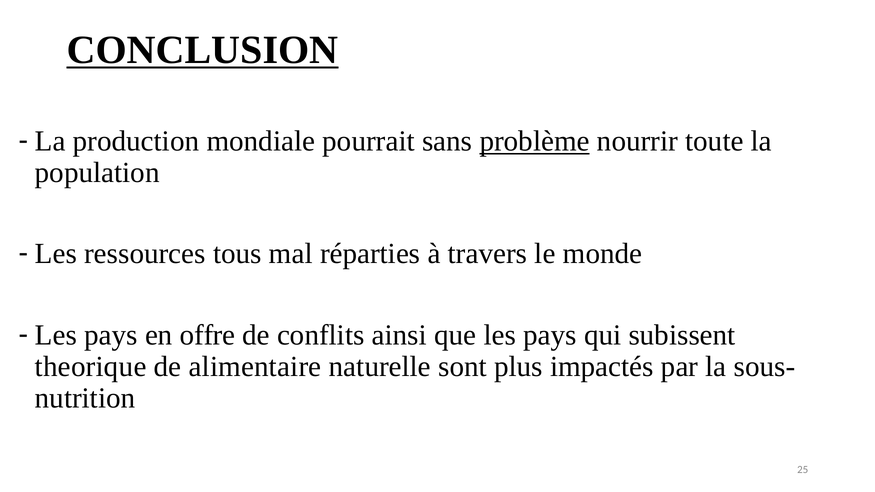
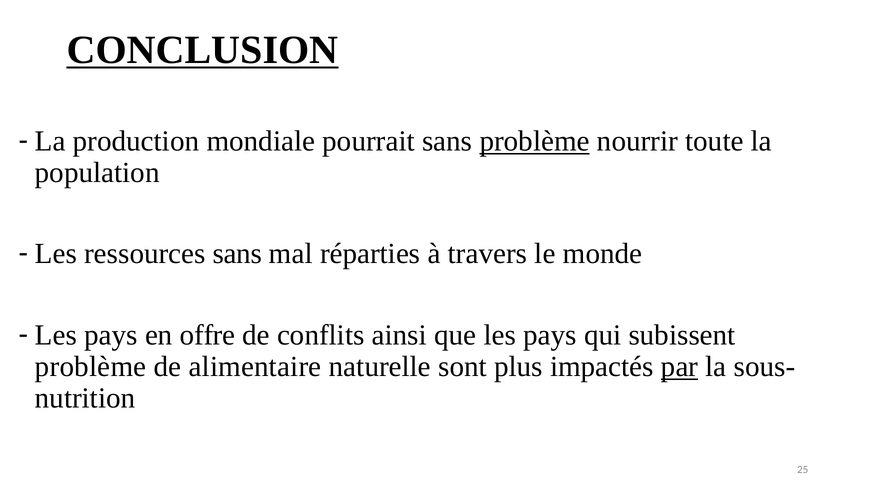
ressources tous: tous -> sans
theorique at (91, 367): theorique -> problème
par underline: none -> present
